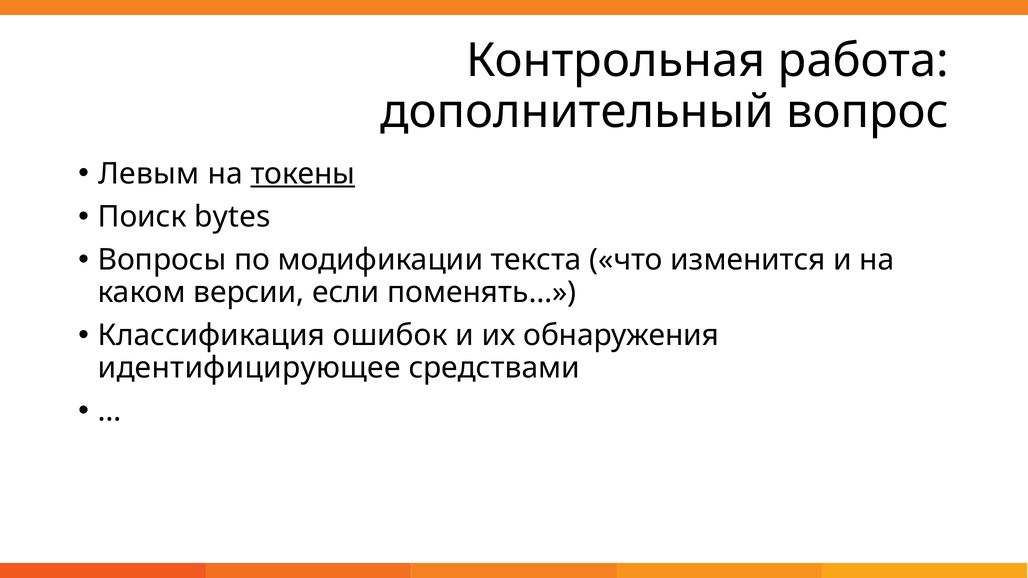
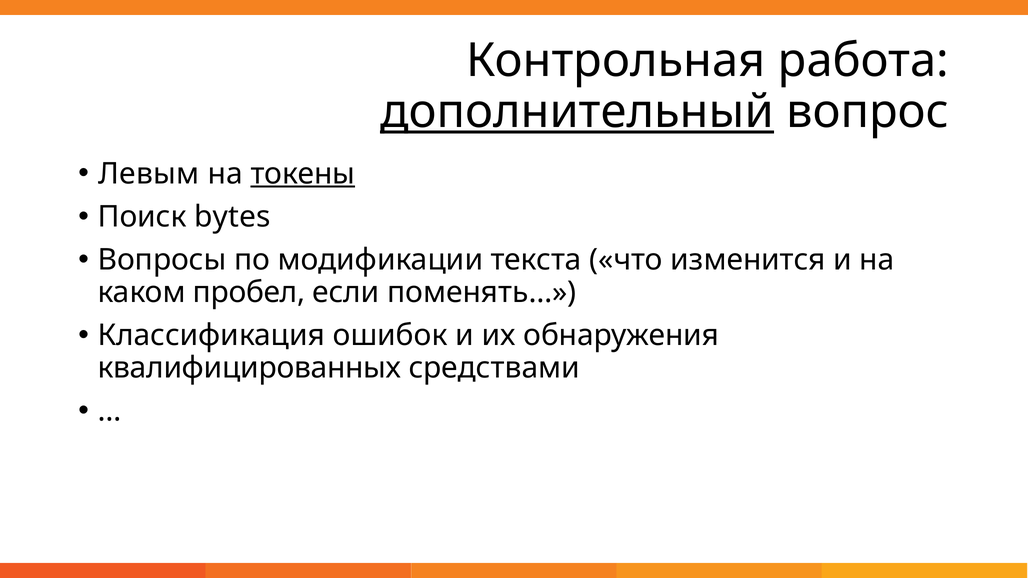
дополнительный underline: none -> present
версии: версии -> пробел
идентифицирующее: идентифицирующее -> квалифицированных
